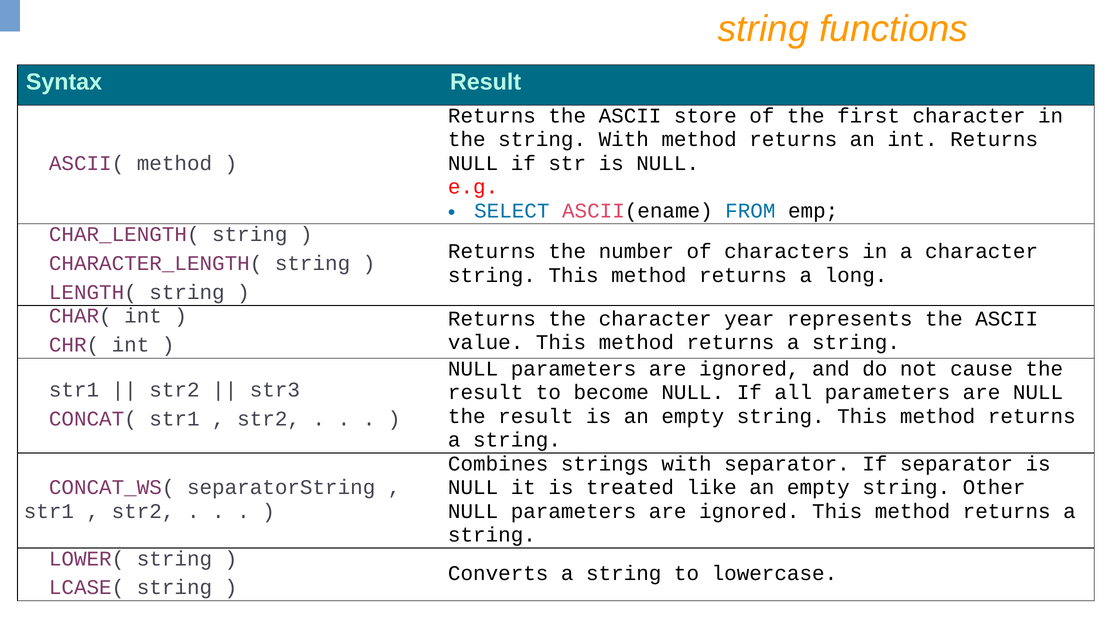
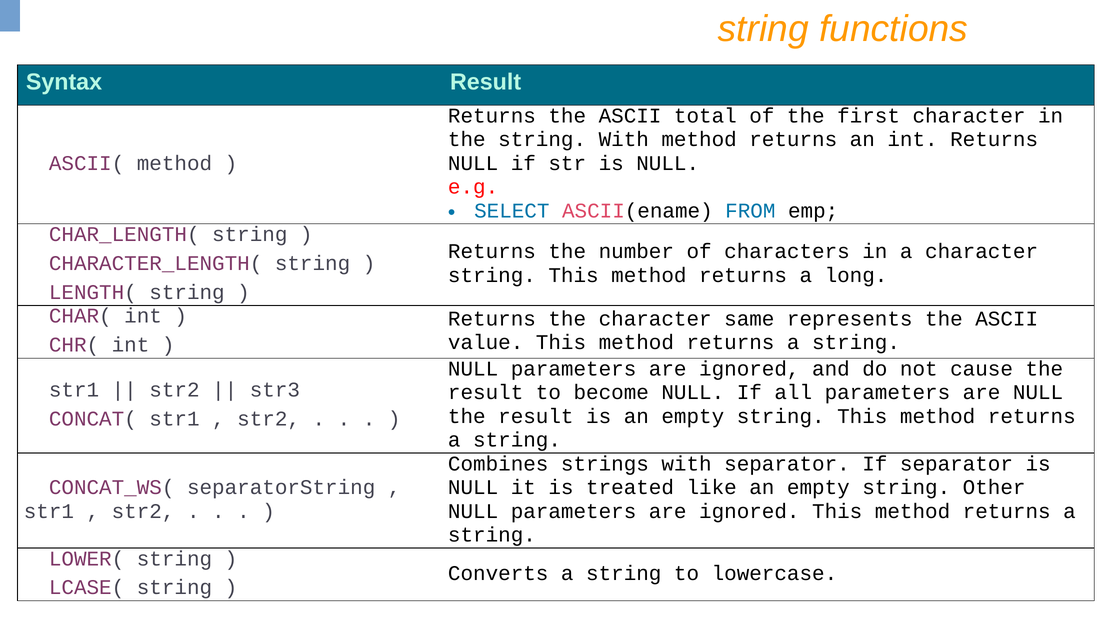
store: store -> total
year: year -> same
